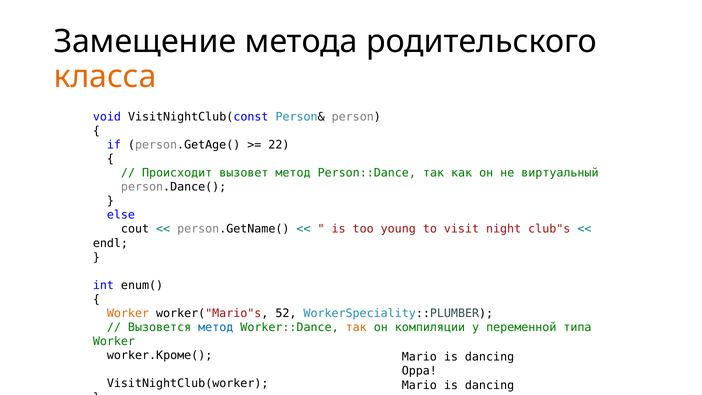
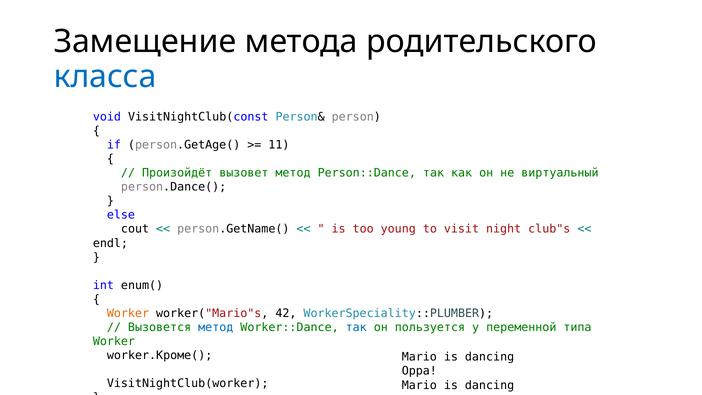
класса colour: orange -> blue
22: 22 -> 11
Происходит: Происходит -> Произойдёт
52: 52 -> 42
так at (356, 327) colour: orange -> blue
компиляции: компиляции -> пользуется
